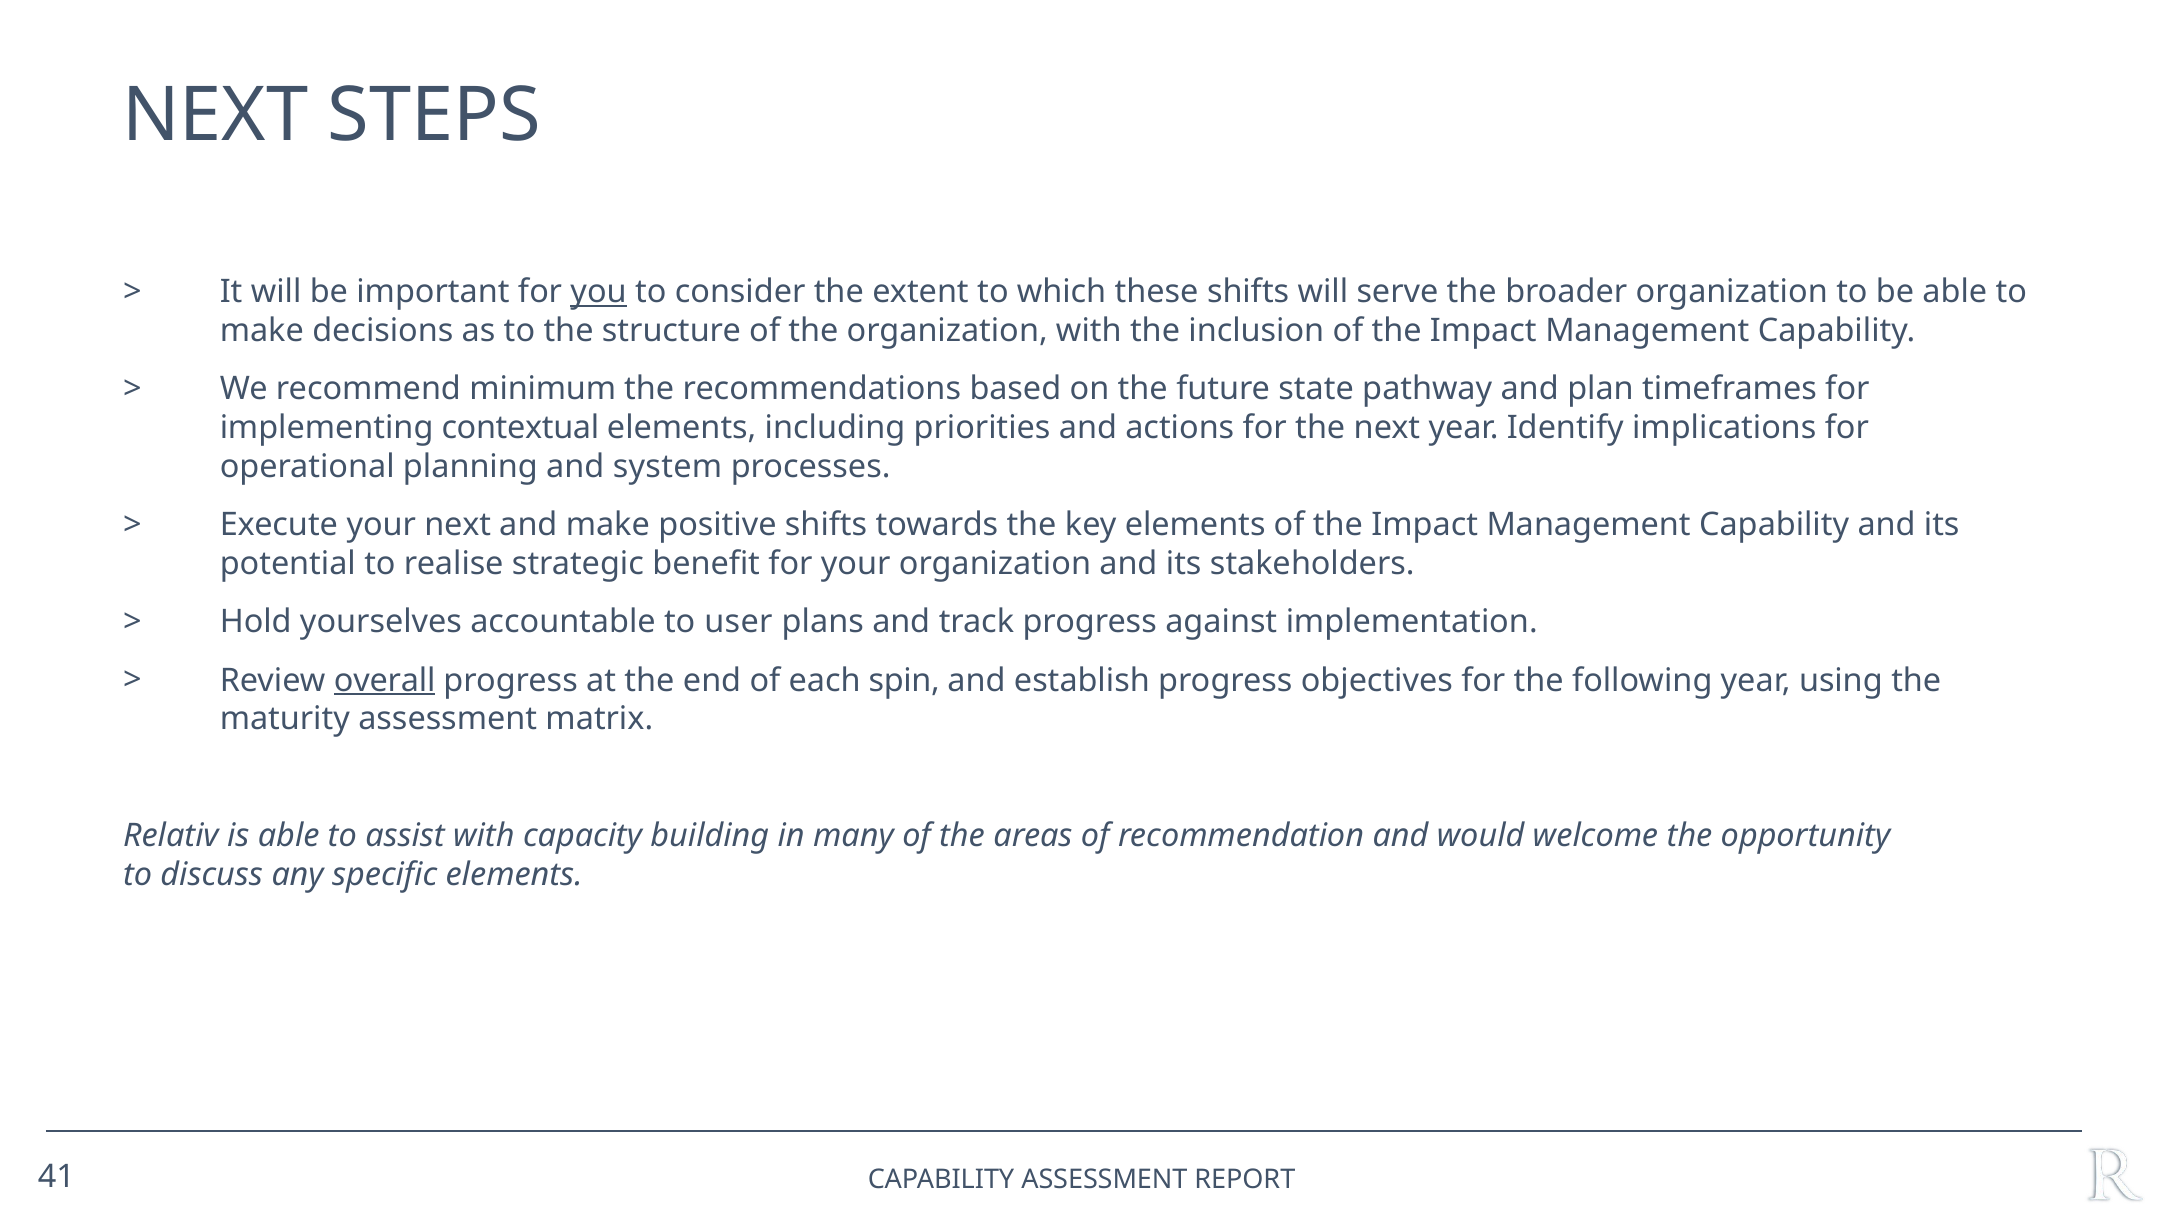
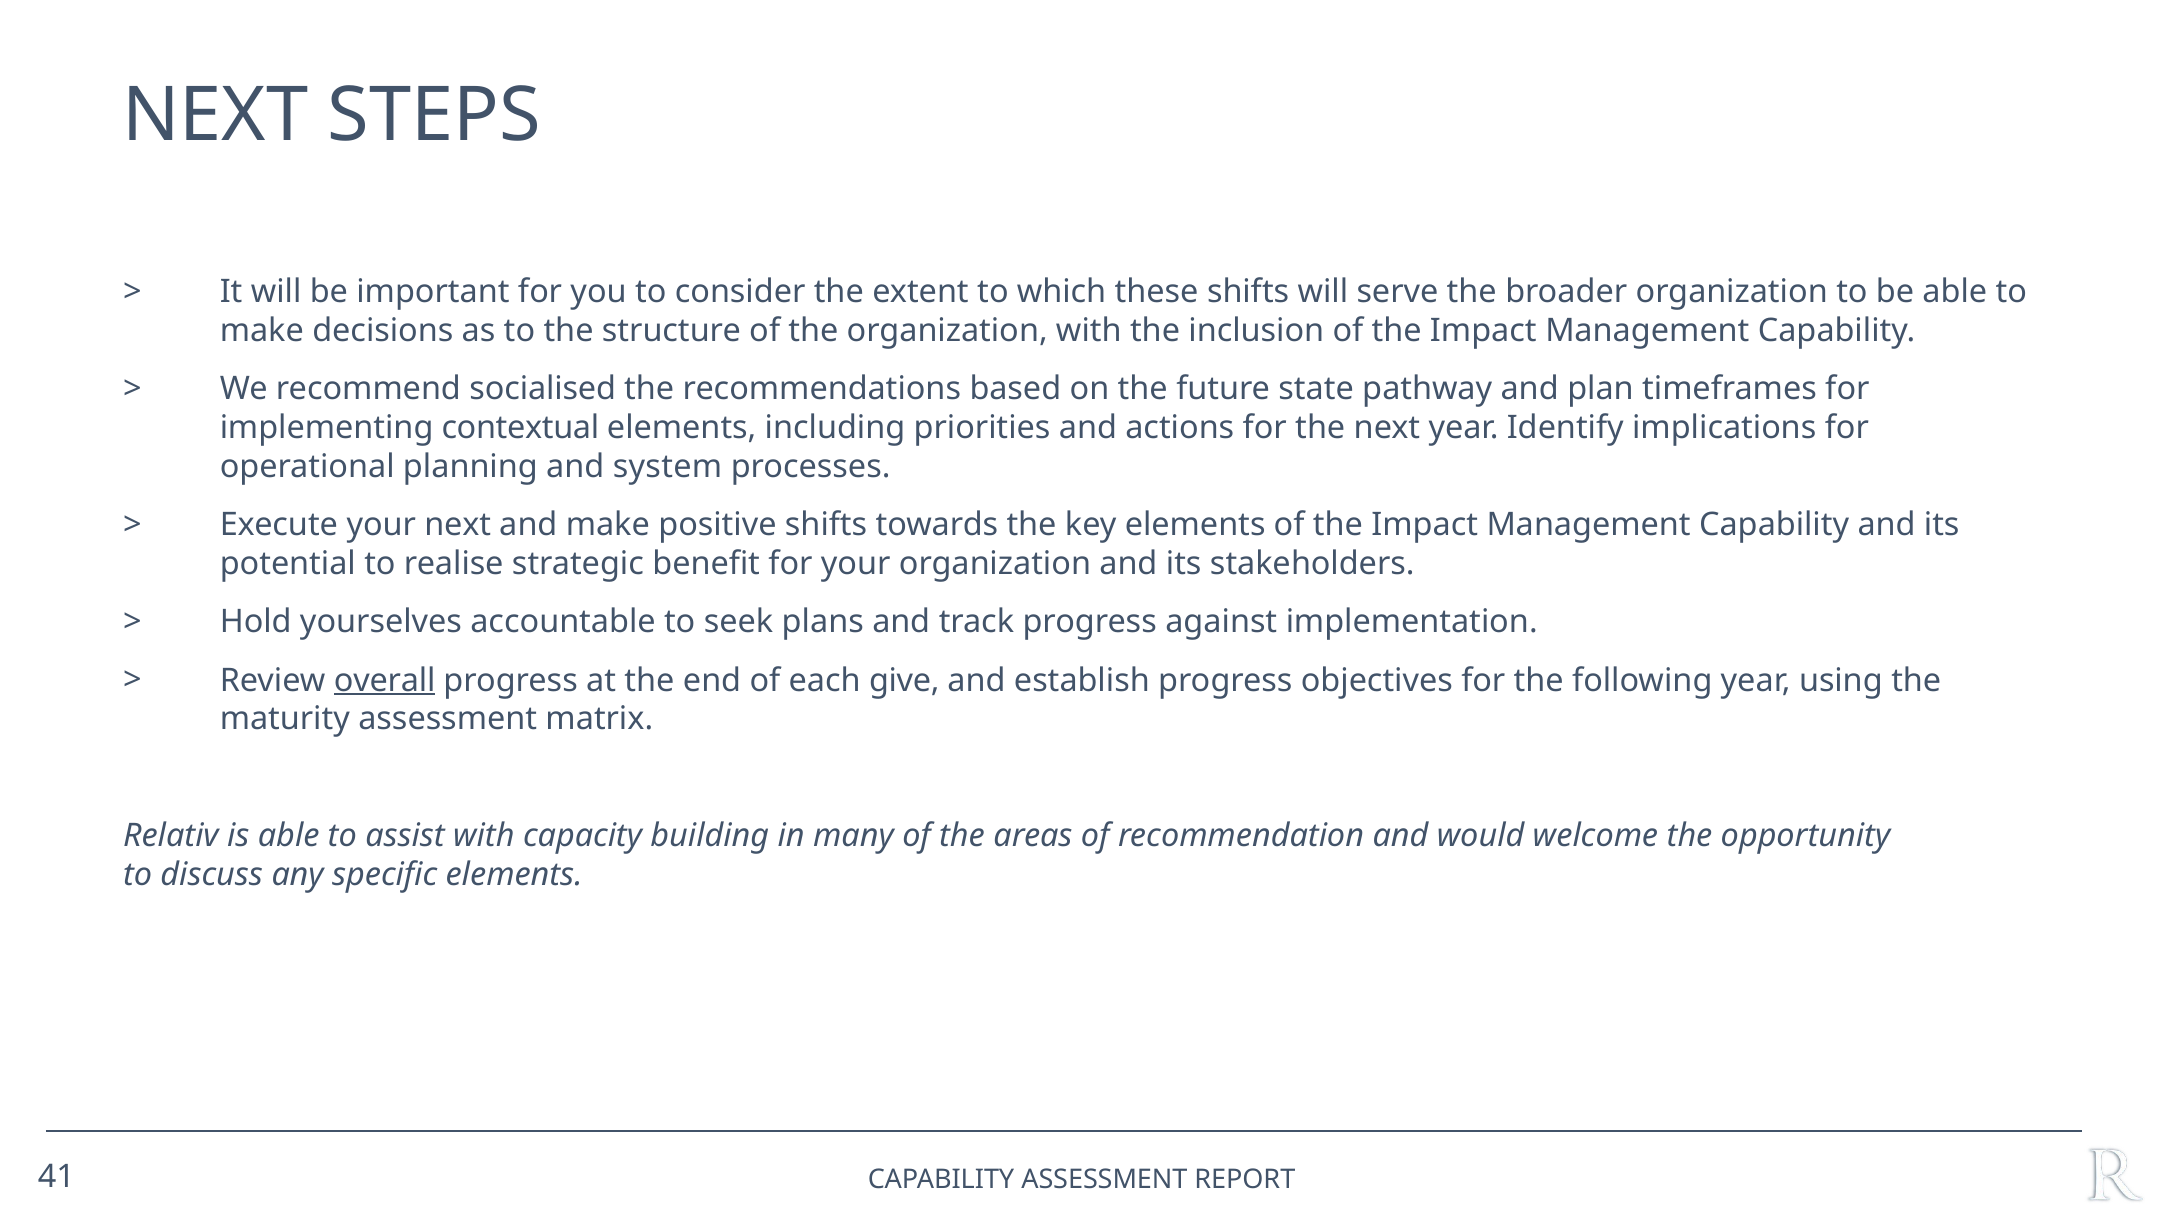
you underline: present -> none
minimum: minimum -> socialised
user: user -> seek
spin: spin -> give
